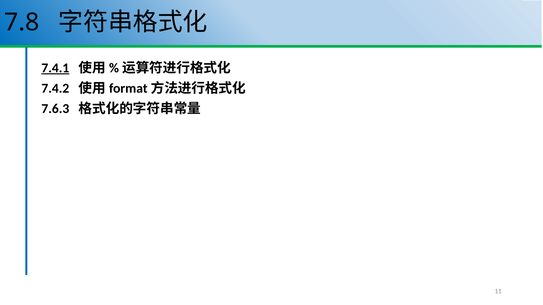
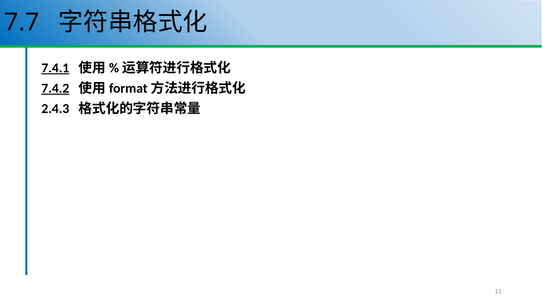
7.8: 7.8 -> 7.7
7.4.2 underline: none -> present
7.6.3: 7.6.3 -> 2.4.3
